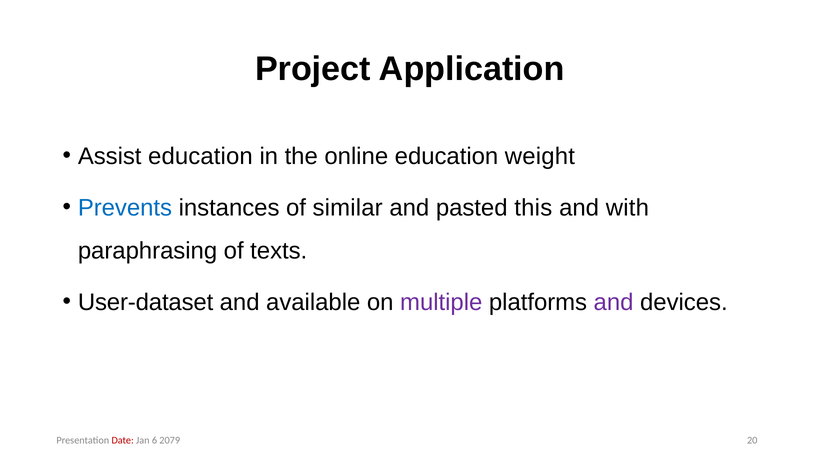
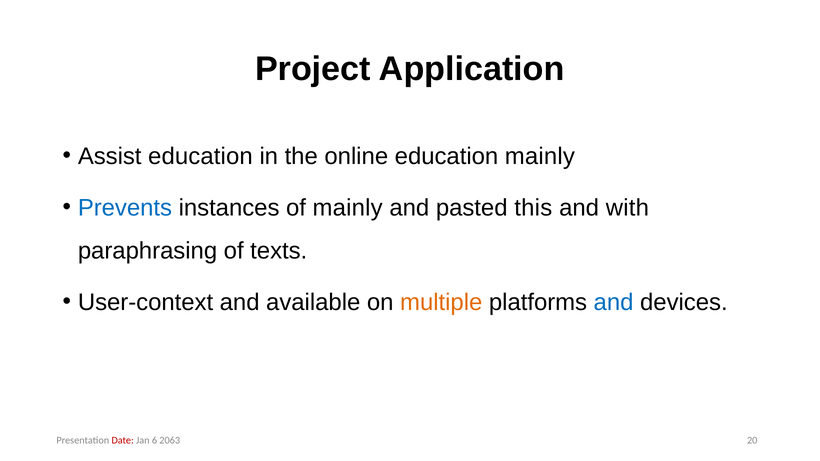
education weight: weight -> mainly
of similar: similar -> mainly
User-dataset: User-dataset -> User-context
multiple colour: purple -> orange
and at (614, 303) colour: purple -> blue
2079: 2079 -> 2063
